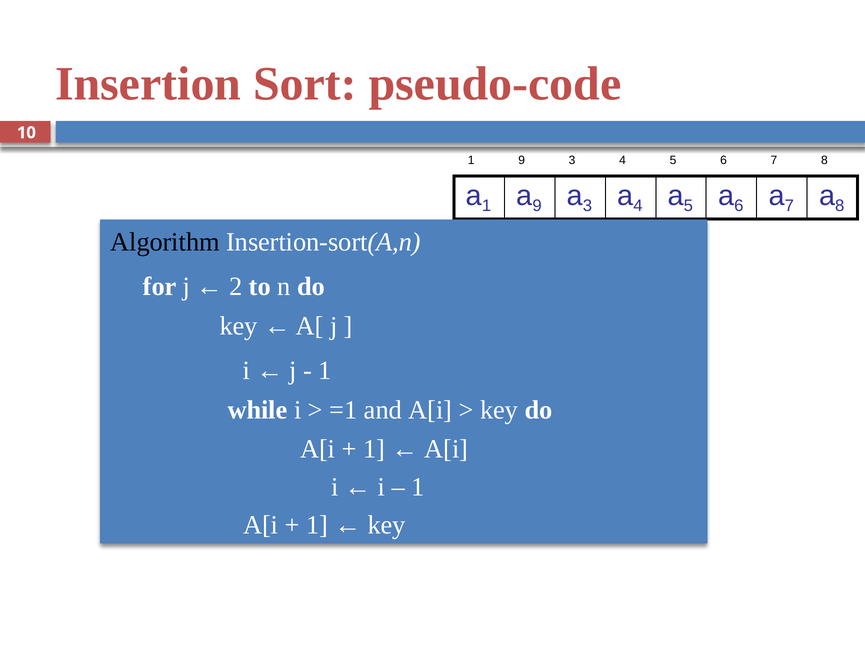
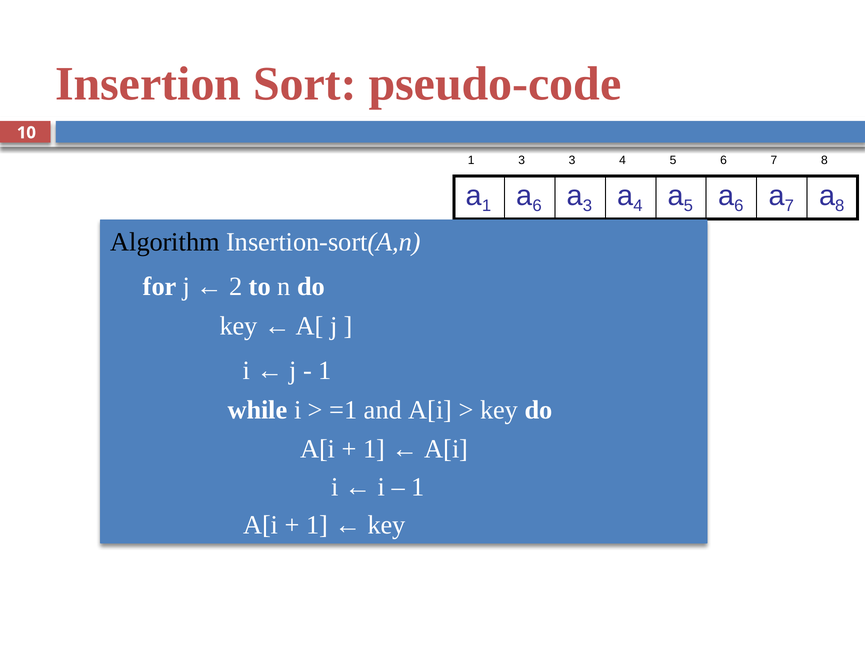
1 9: 9 -> 3
9 at (537, 206): 9 -> 6
